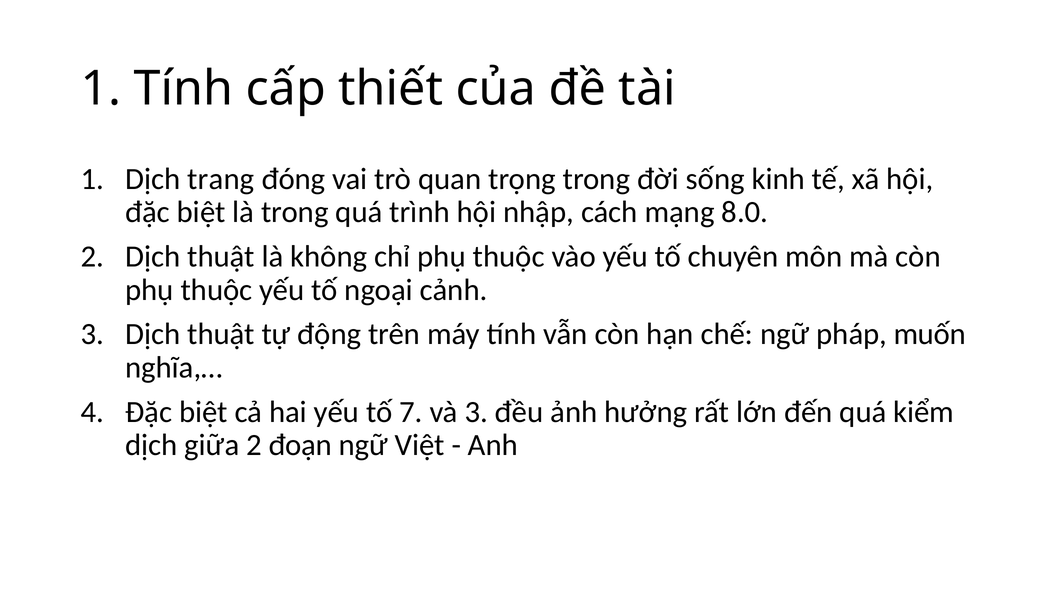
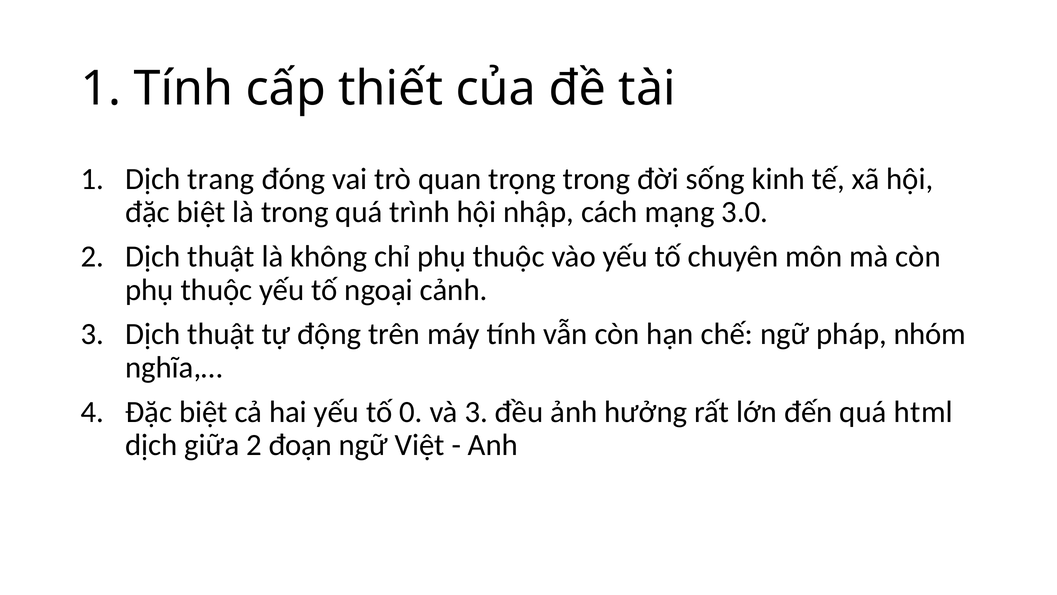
8.0: 8.0 -> 3.0
muốn: muốn -> nhóm
7: 7 -> 0
kiểm: kiểm -> html
